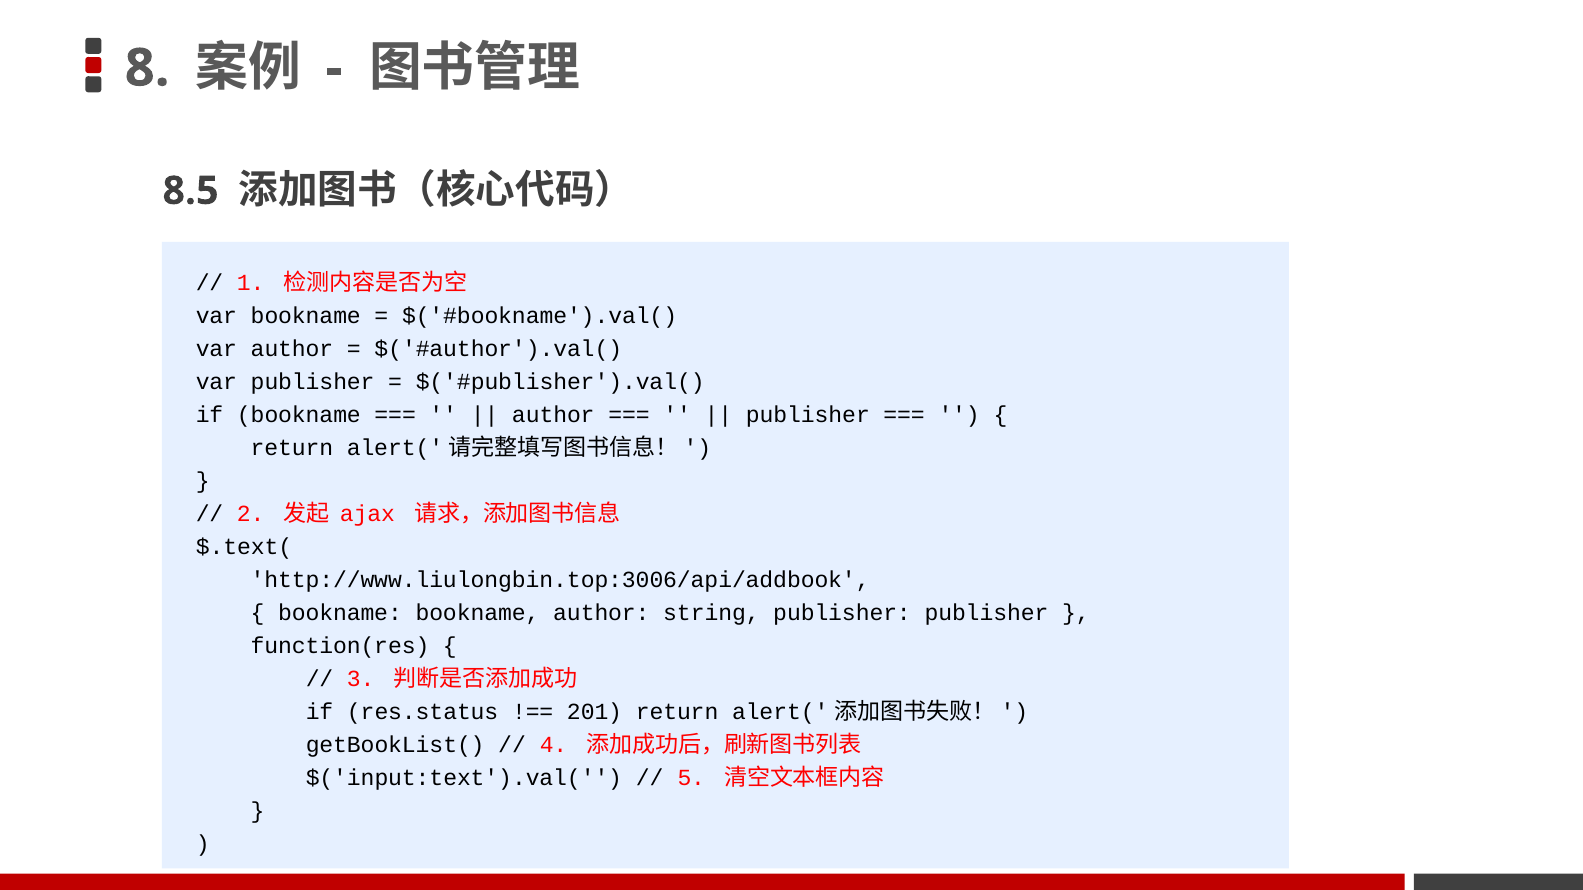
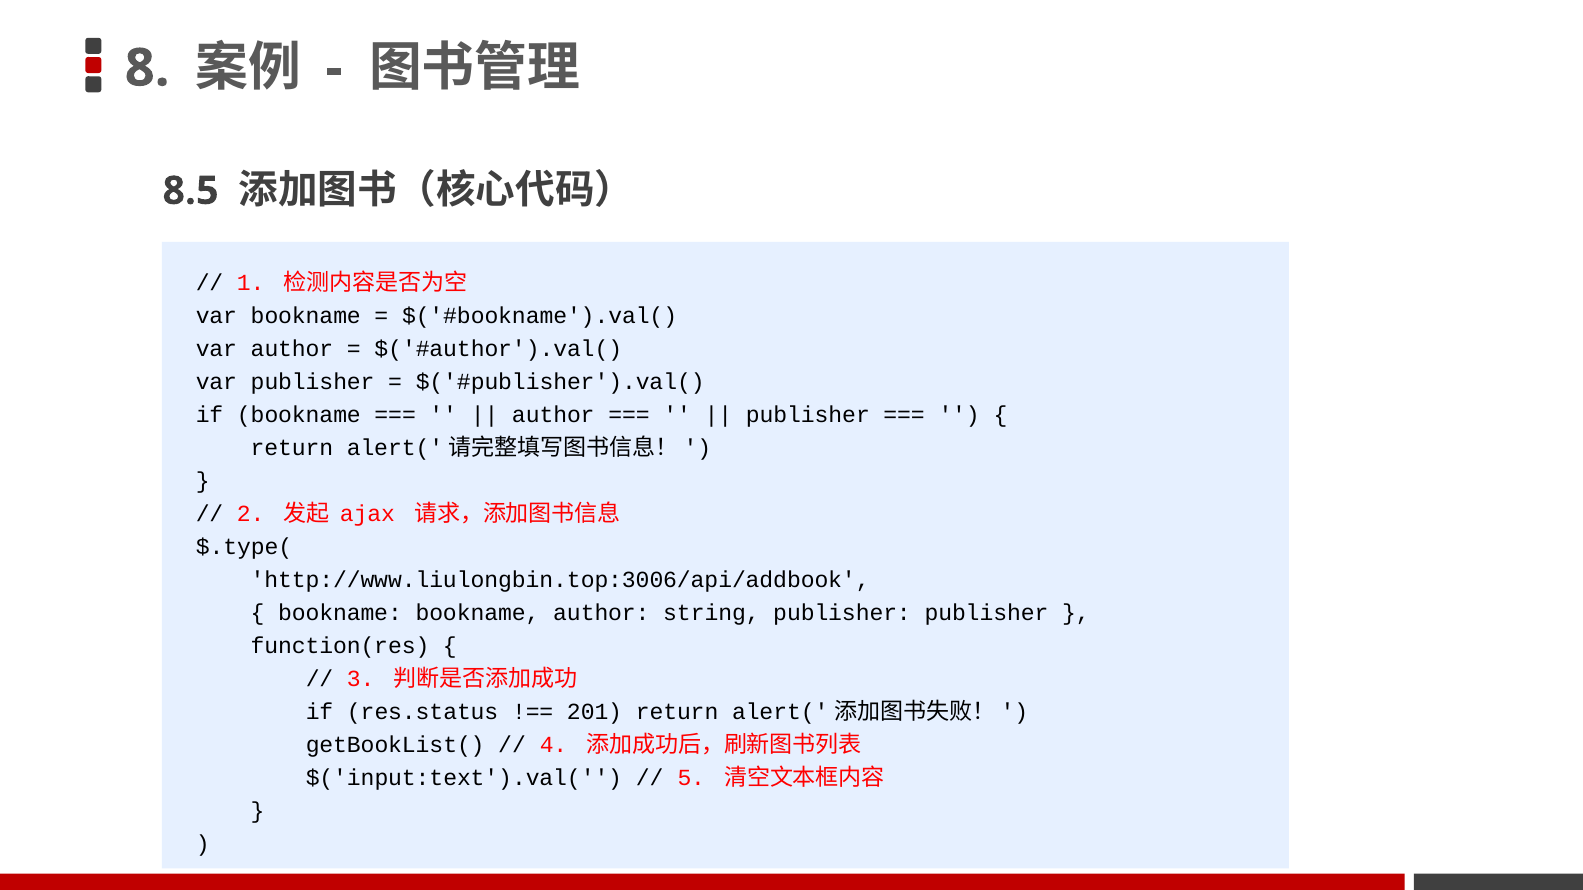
$.text(: $.text( -> $.type(
